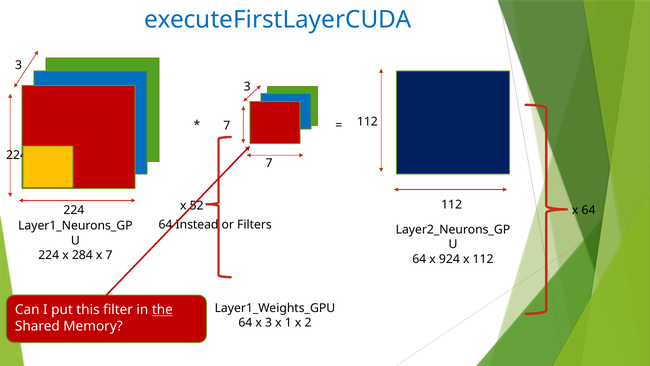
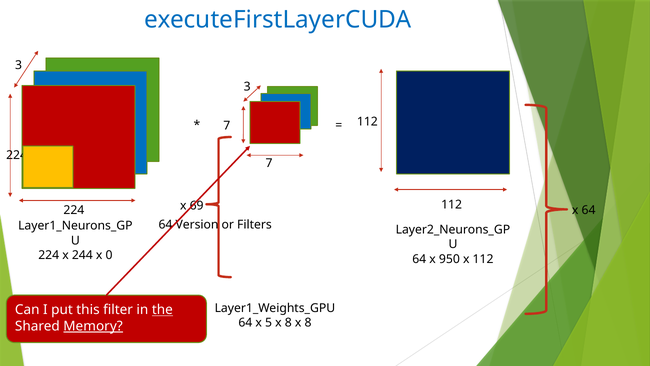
52: 52 -> 69
Instead: Instead -> Version
284: 284 -> 244
x 7: 7 -> 0
924: 924 -> 950
x 3: 3 -> 5
1 at (288, 323): 1 -> 8
2 at (308, 323): 2 -> 8
Memory underline: none -> present
